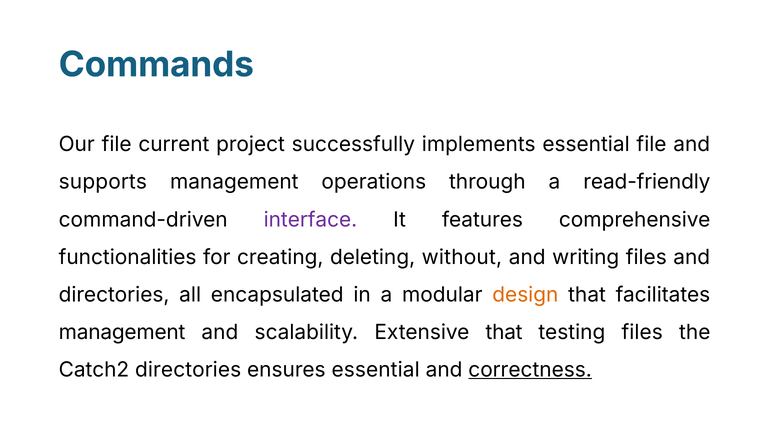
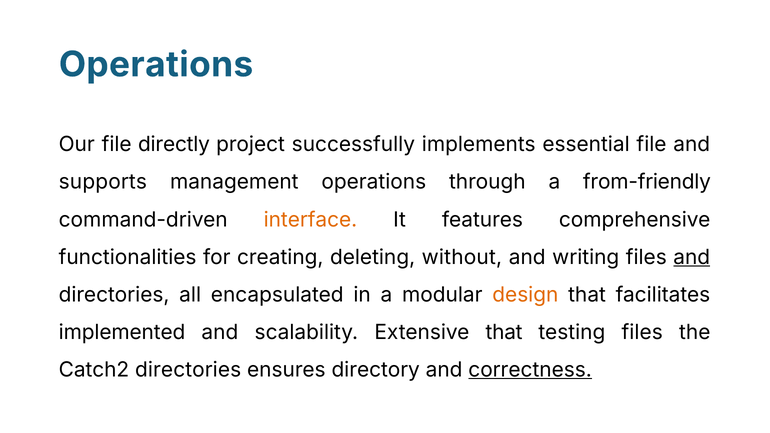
Commands at (156, 65): Commands -> Operations
current: current -> directly
read-friendly: read-friendly -> from-friendly
interface colour: purple -> orange
and at (692, 257) underline: none -> present
management at (122, 332): management -> implemented
ensures essential: essential -> directory
